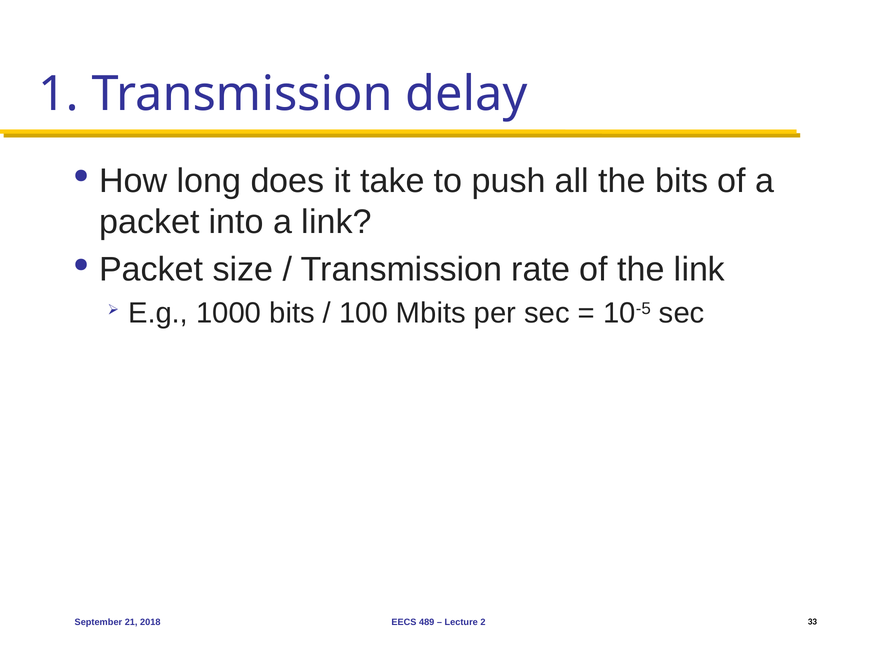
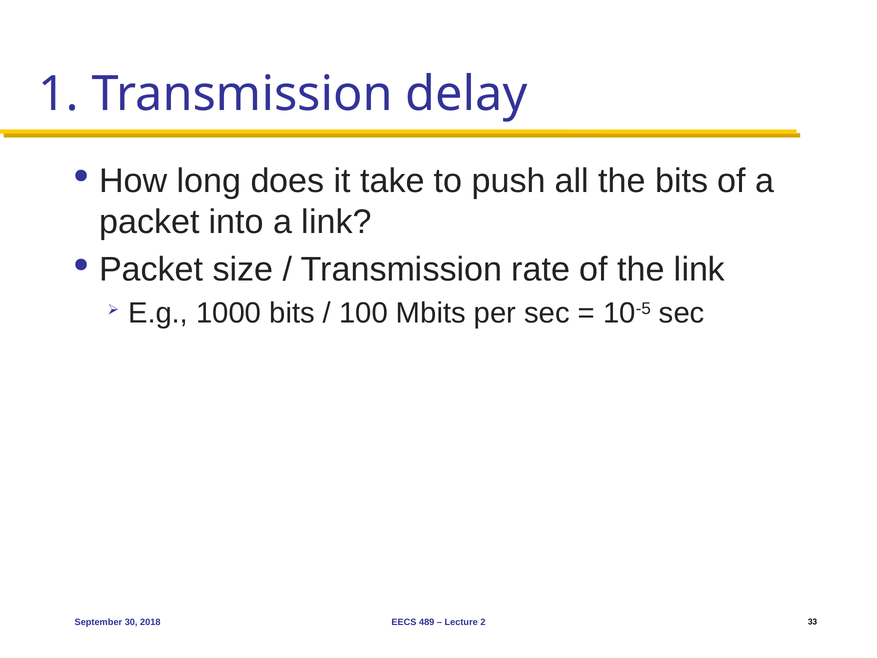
21: 21 -> 30
